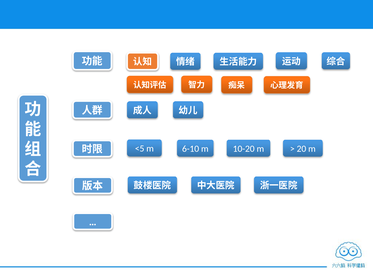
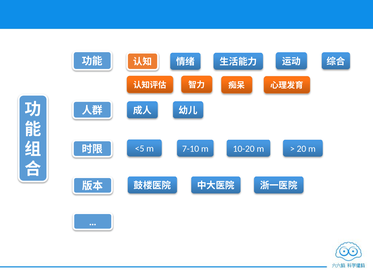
6-10: 6-10 -> 7-10
